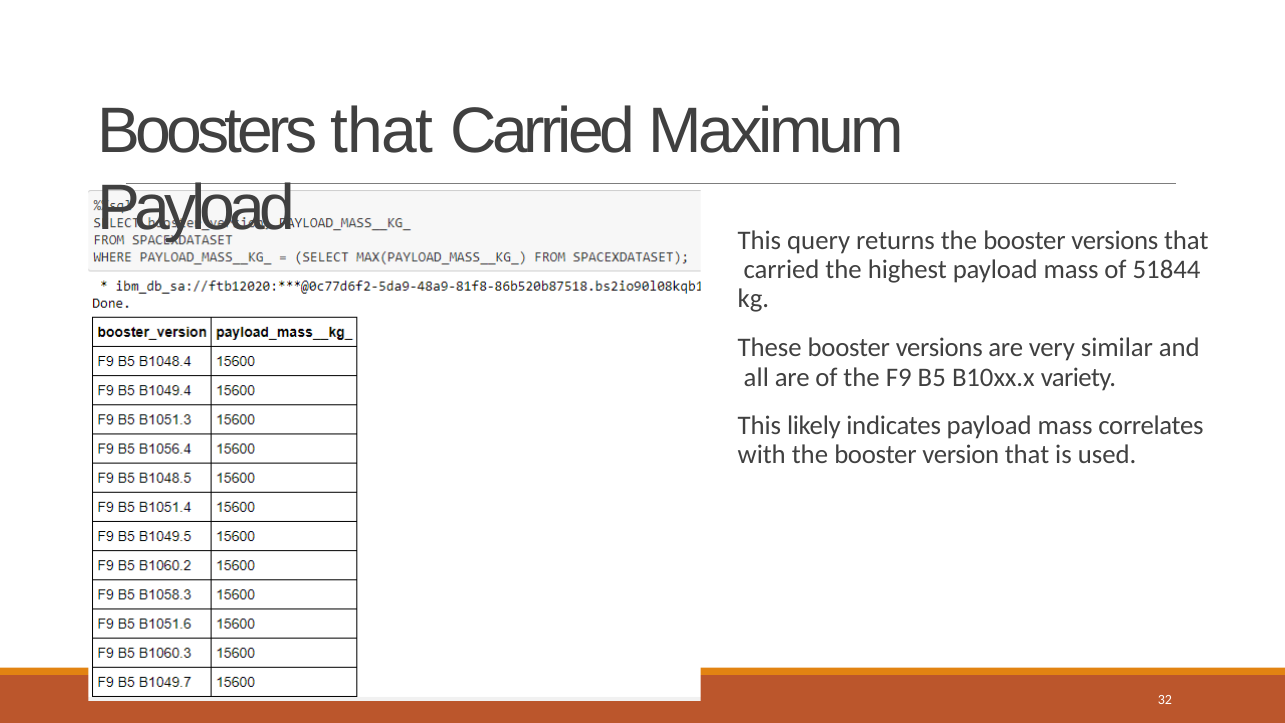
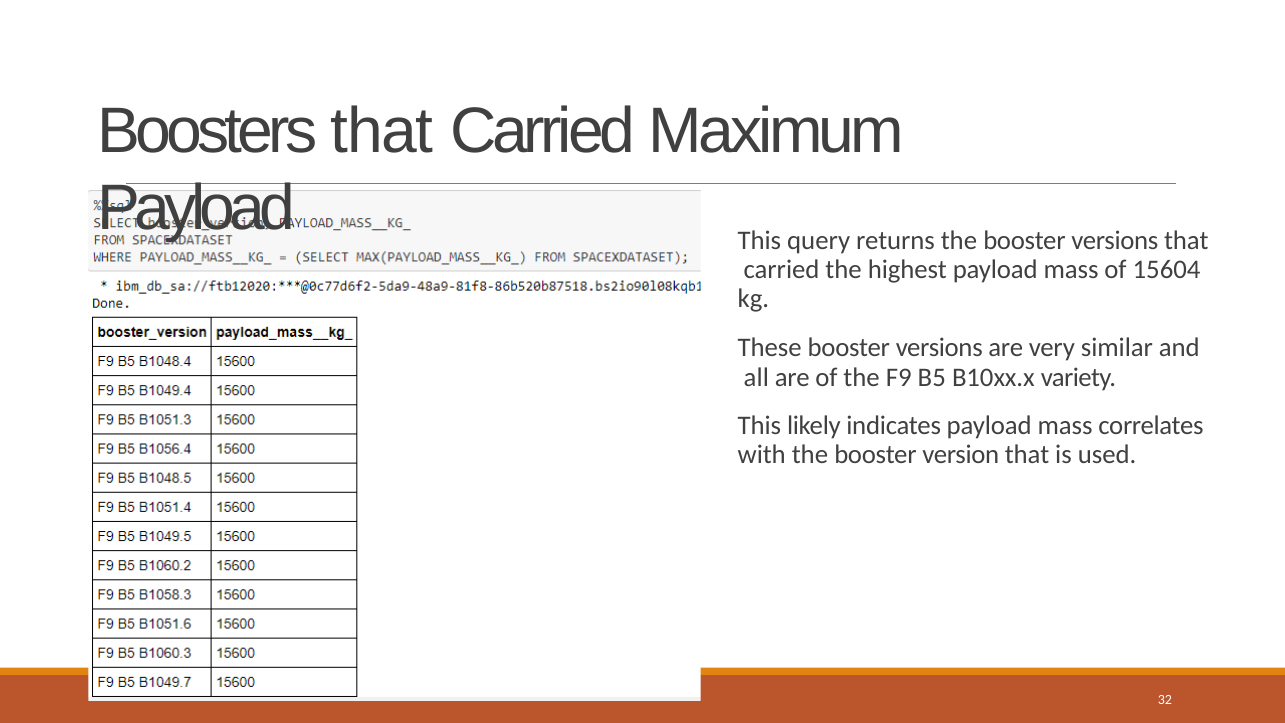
51844: 51844 -> 15604
